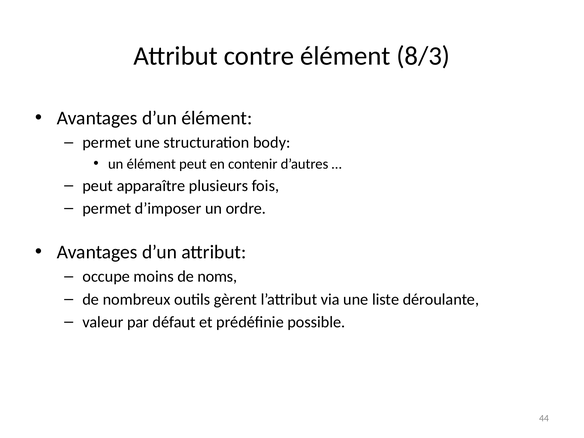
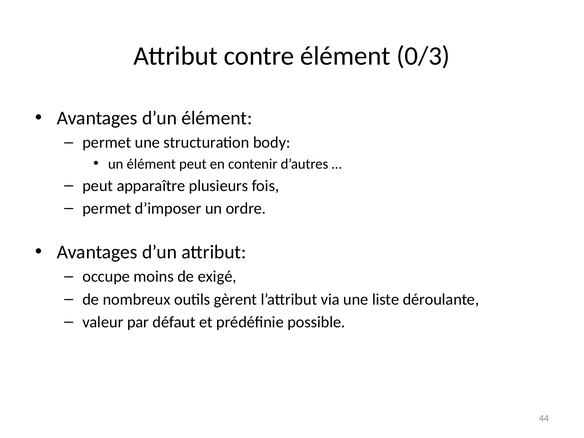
8/3: 8/3 -> 0/3
noms: noms -> exigé
